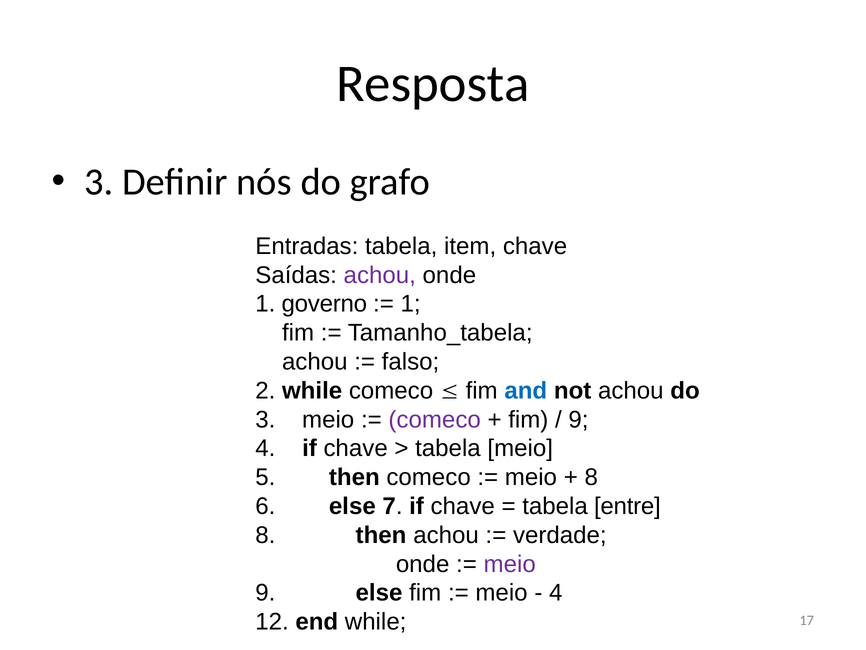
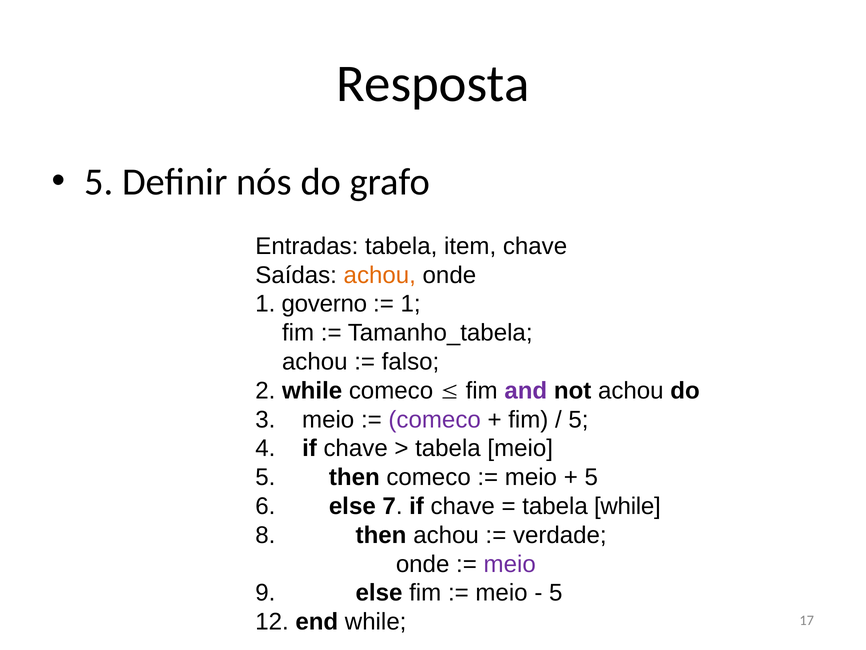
3 at (99, 182): 3 -> 5
achou at (380, 275) colour: purple -> orange
and colour: blue -> purple
9 at (578, 419): 9 -> 5
8 at (591, 477): 8 -> 5
tabela entre: entre -> while
4 at (556, 593): 4 -> 5
